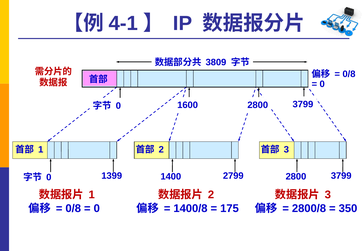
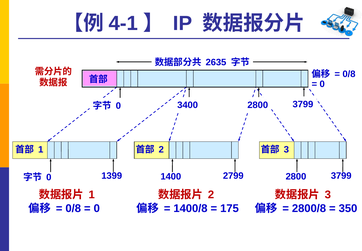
3809: 3809 -> 2635
1600: 1600 -> 3400
